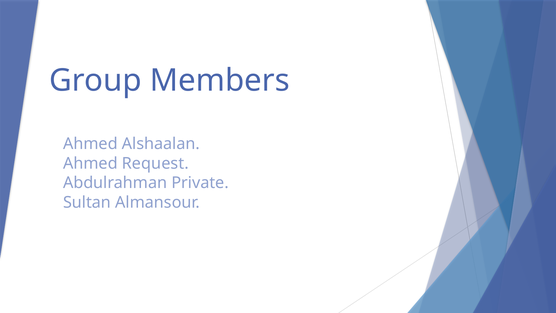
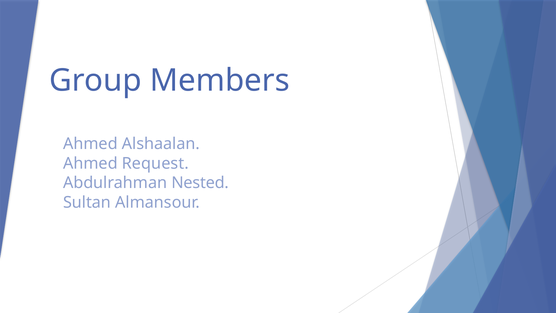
Private: Private -> Nested
